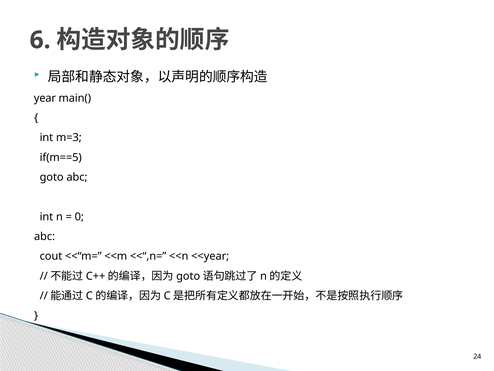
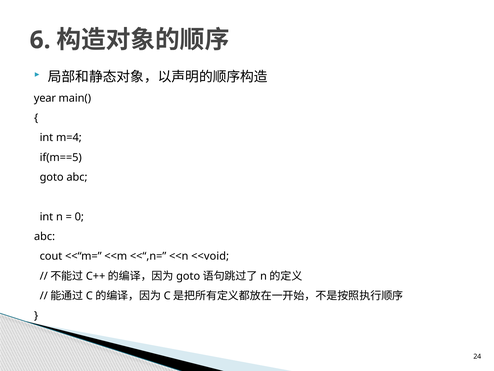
m=3: m=3 -> m=4
<<year: <<year -> <<void
